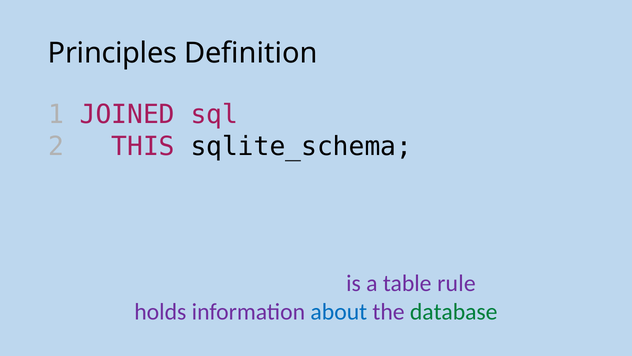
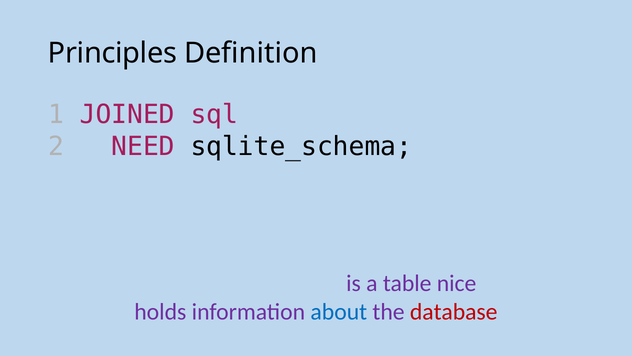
THIS: THIS -> NEED
rule: rule -> nice
database colour: green -> red
